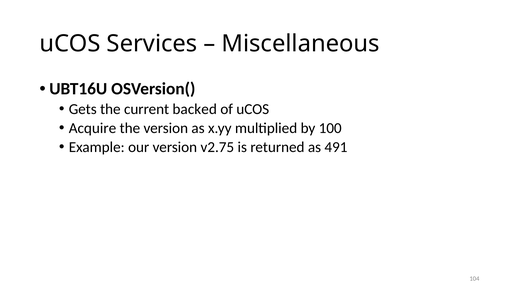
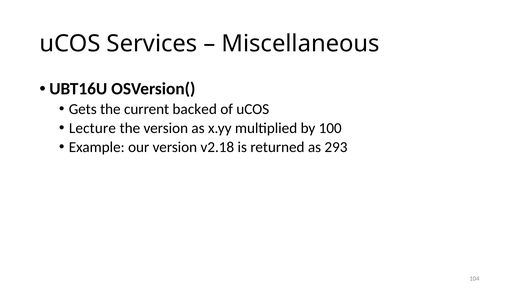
Acquire: Acquire -> Lecture
v2.75: v2.75 -> v2.18
491: 491 -> 293
